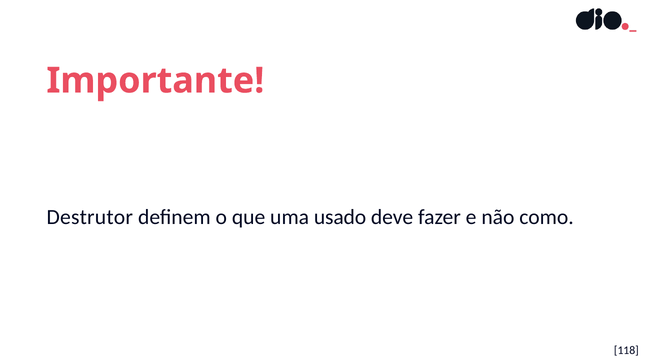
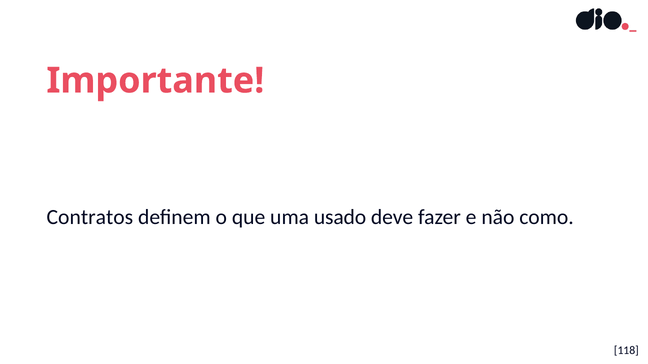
Destrutor: Destrutor -> Contratos
